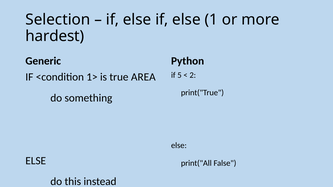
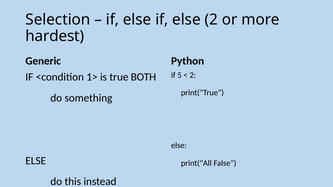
else 1: 1 -> 2
AREA: AREA -> BOTH
